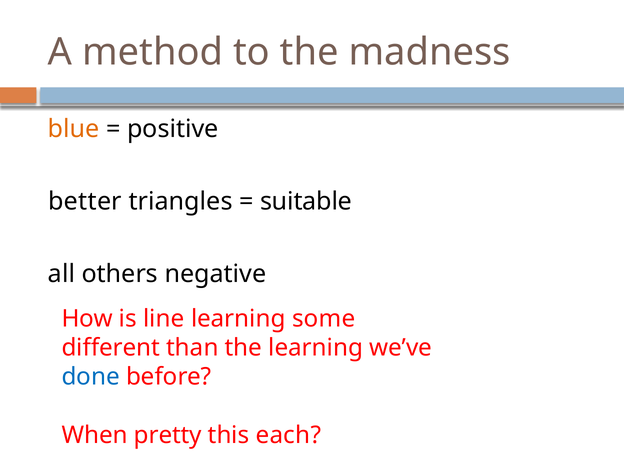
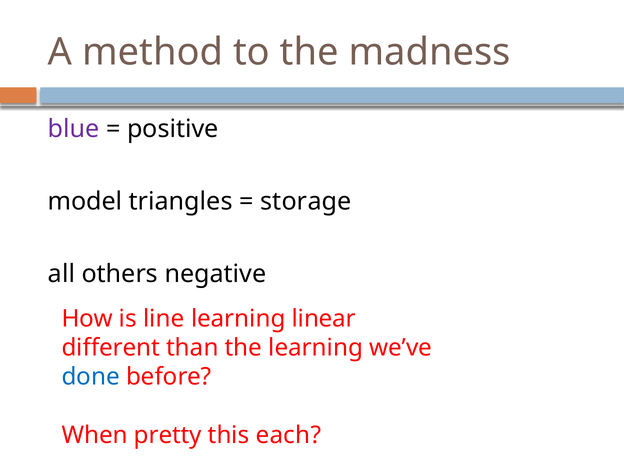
blue colour: orange -> purple
better: better -> model
suitable: suitable -> storage
some: some -> linear
